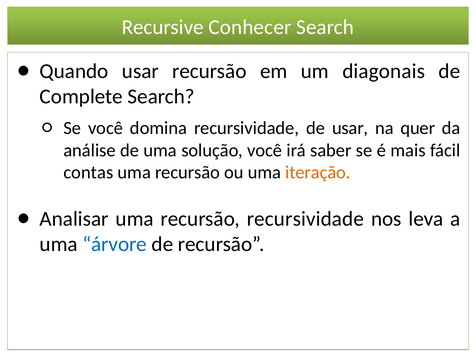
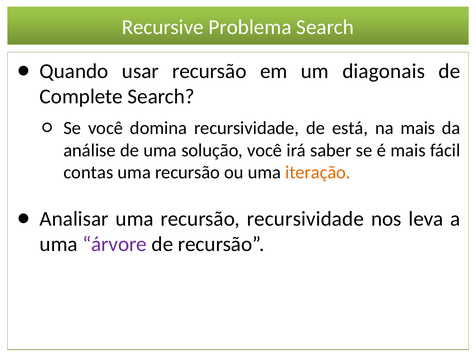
Conhecer: Conhecer -> Problema
de usar: usar -> está
na quer: quer -> mais
árvore colour: blue -> purple
